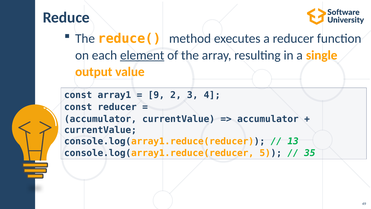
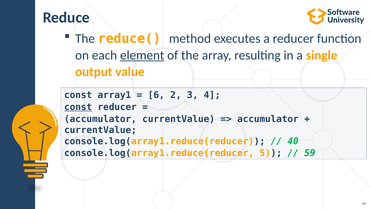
9: 9 -> 6
const at (78, 107) underline: none -> present
13: 13 -> 40
35: 35 -> 59
